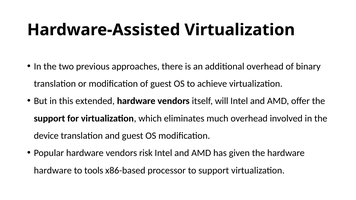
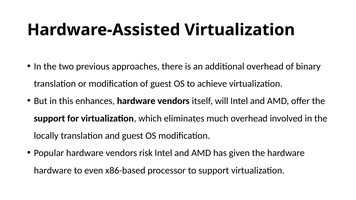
extended: extended -> enhances
device: device -> locally
tools: tools -> even
